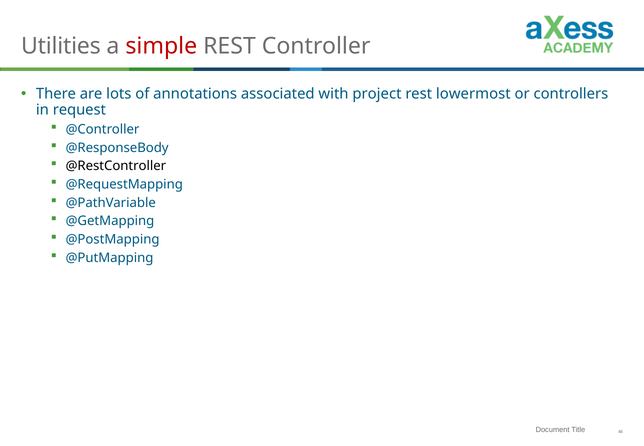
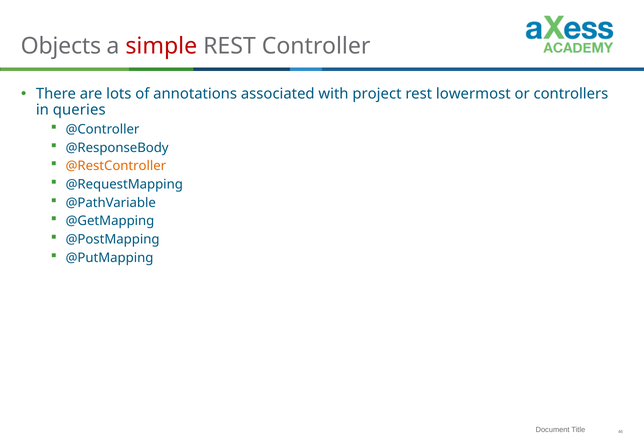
Utilities: Utilities -> Objects
request: request -> queries
@RestController colour: black -> orange
